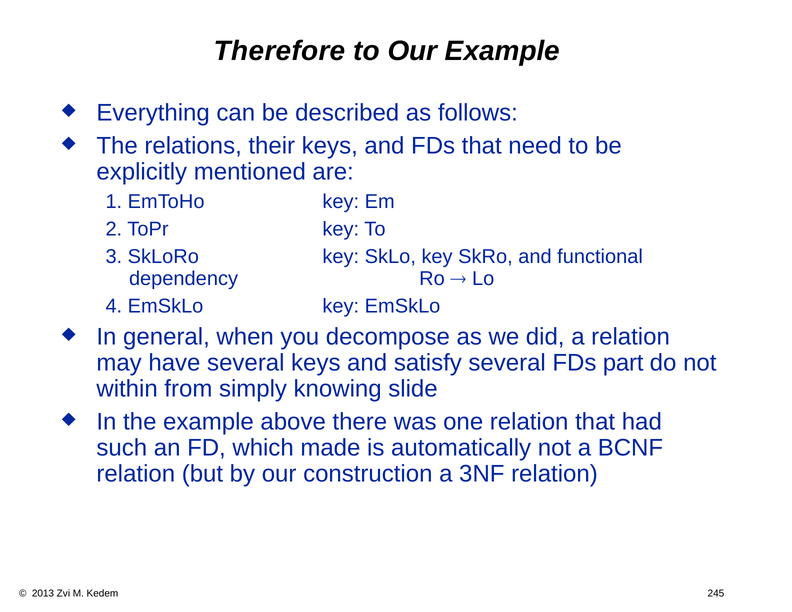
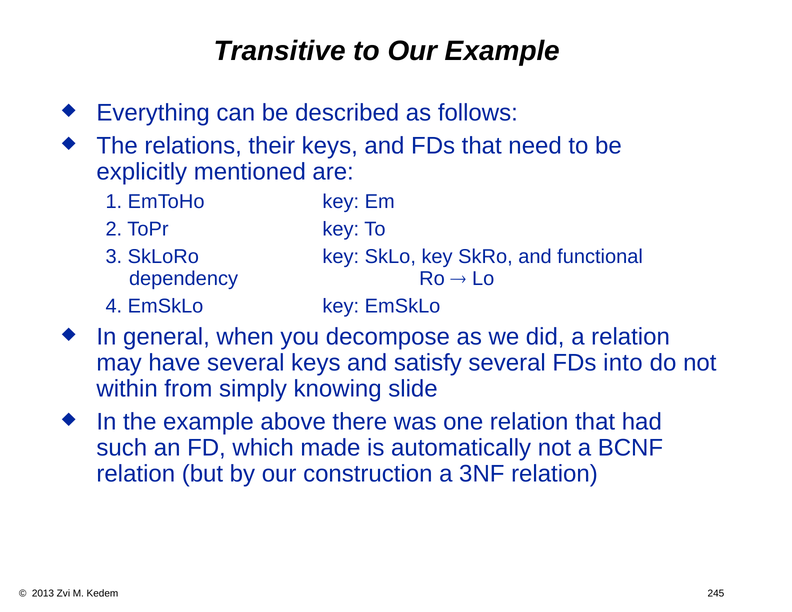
Therefore: Therefore -> Transitive
part: part -> into
